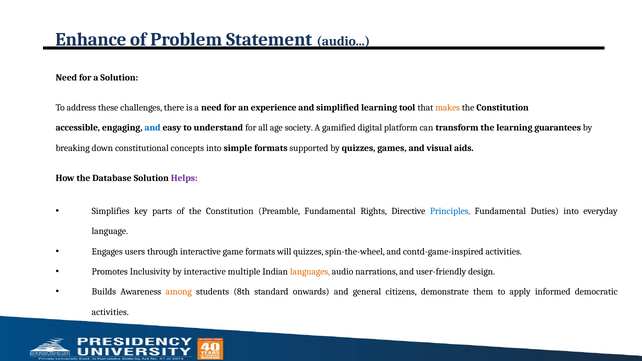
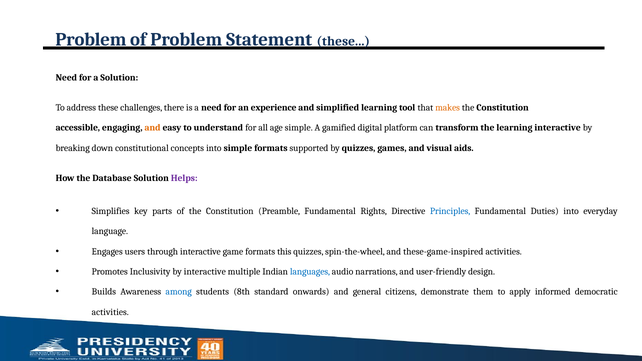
Enhance at (91, 40): Enhance -> Problem
Statement audio: audio -> these
and at (153, 128) colour: blue -> orange
age society: society -> simple
learning guarantees: guarantees -> interactive
will: will -> this
contd-game-inspired: contd-game-inspired -> these-game-inspired
languages colour: orange -> blue
among colour: orange -> blue
